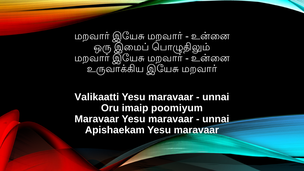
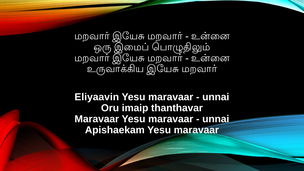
Valikaatti: Valikaatti -> Eliyaavin
poomiyum: poomiyum -> thanthavar
